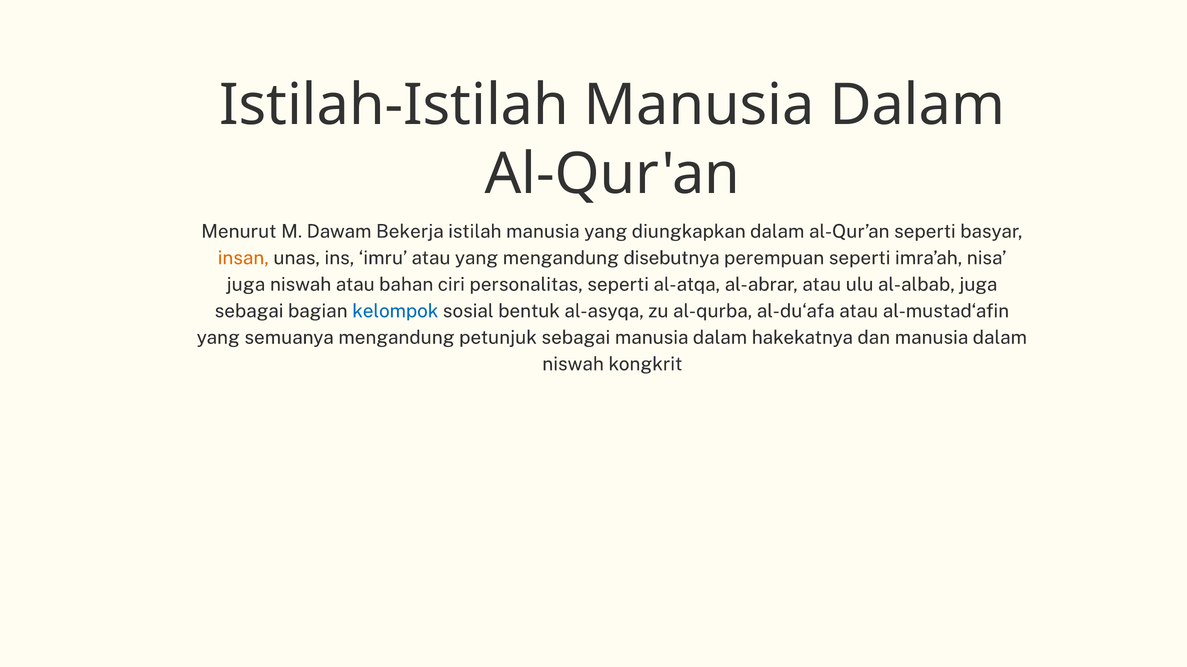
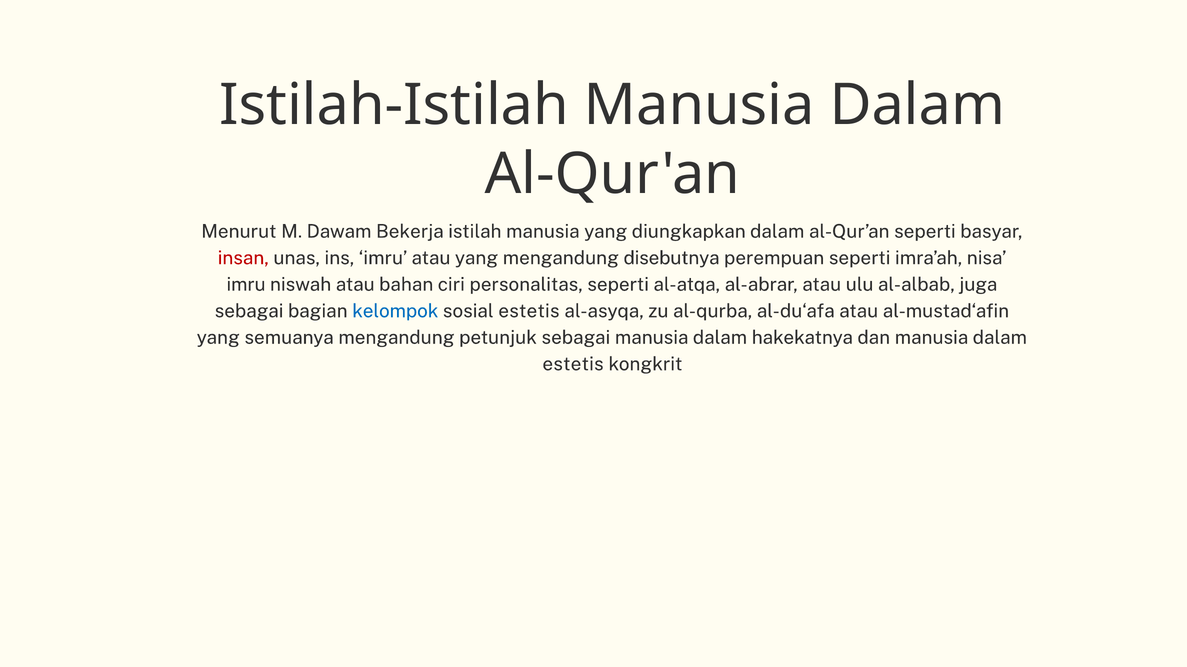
insan colour: orange -> red
juga at (246, 285): juga -> imru
sosial bentuk: bentuk -> estetis
niswah at (573, 364): niswah -> estetis
